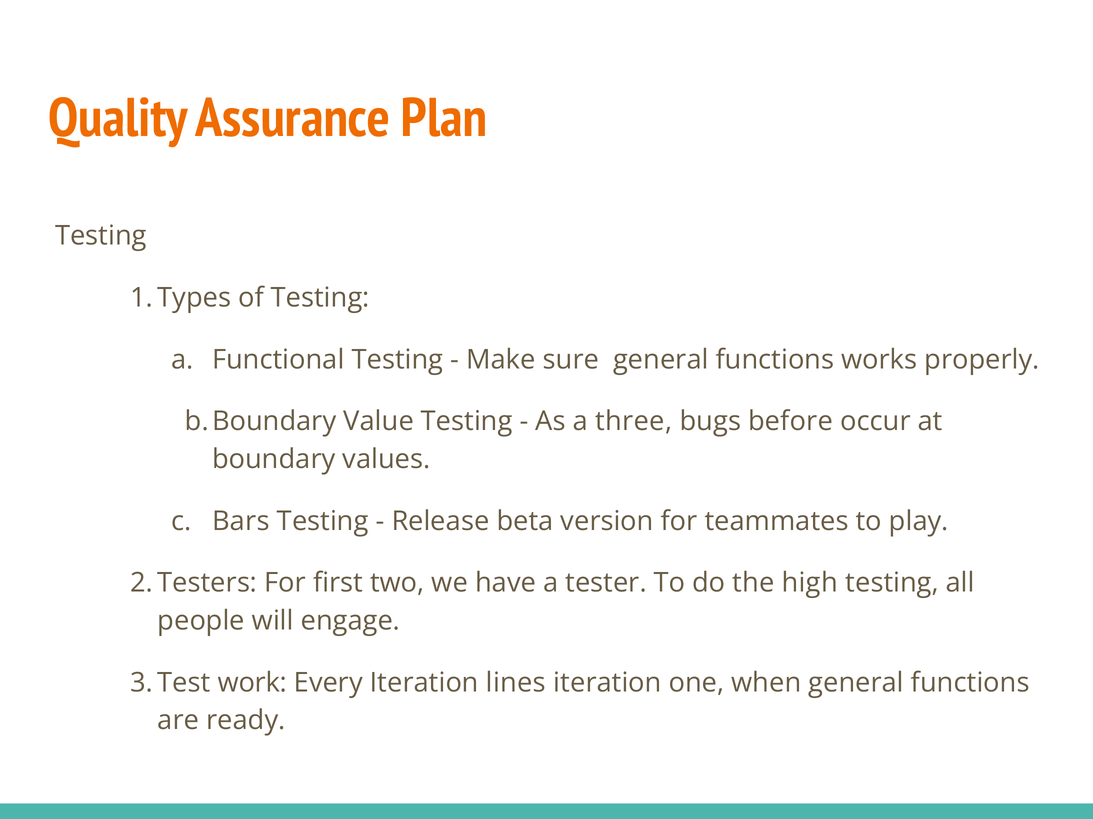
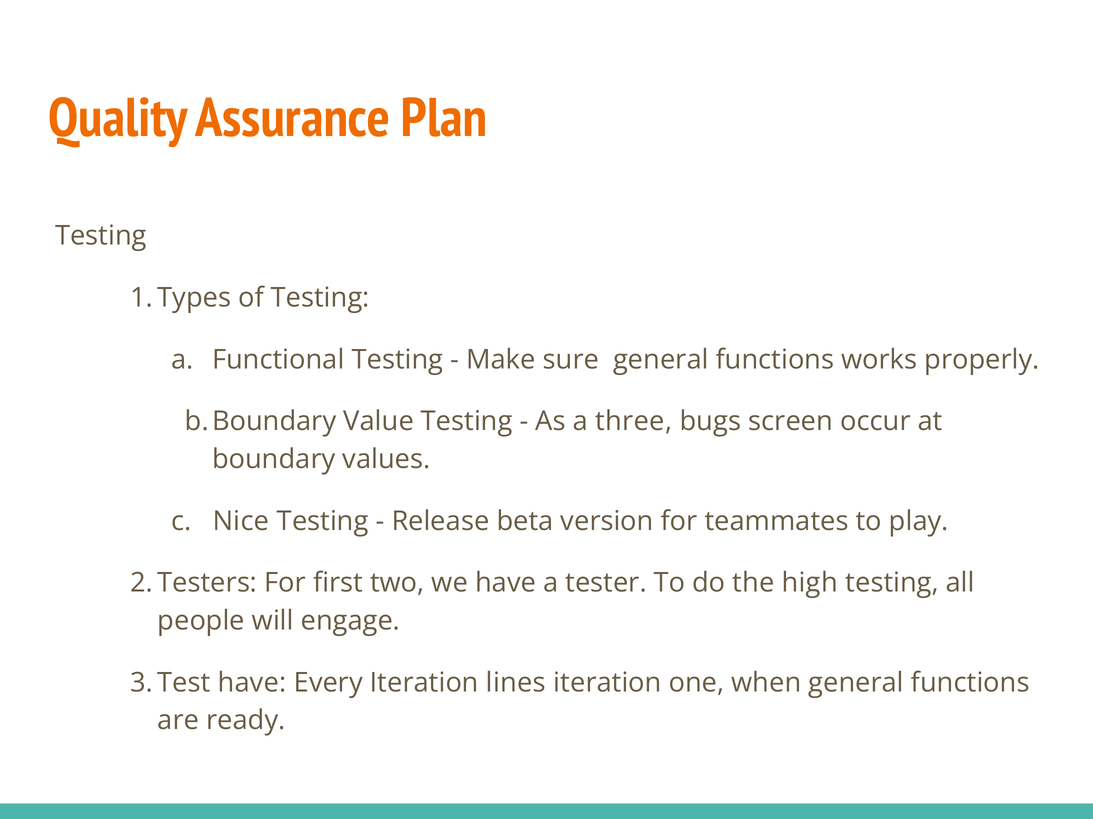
before: before -> screen
Bars: Bars -> Nice
work at (252, 683): work -> have
